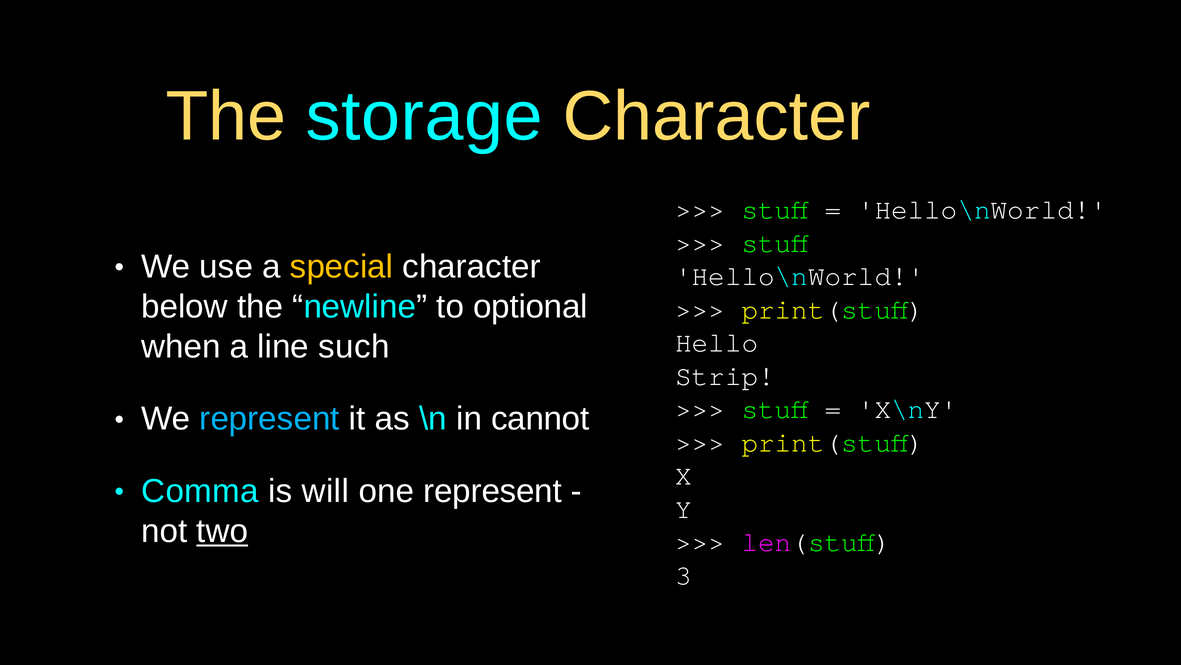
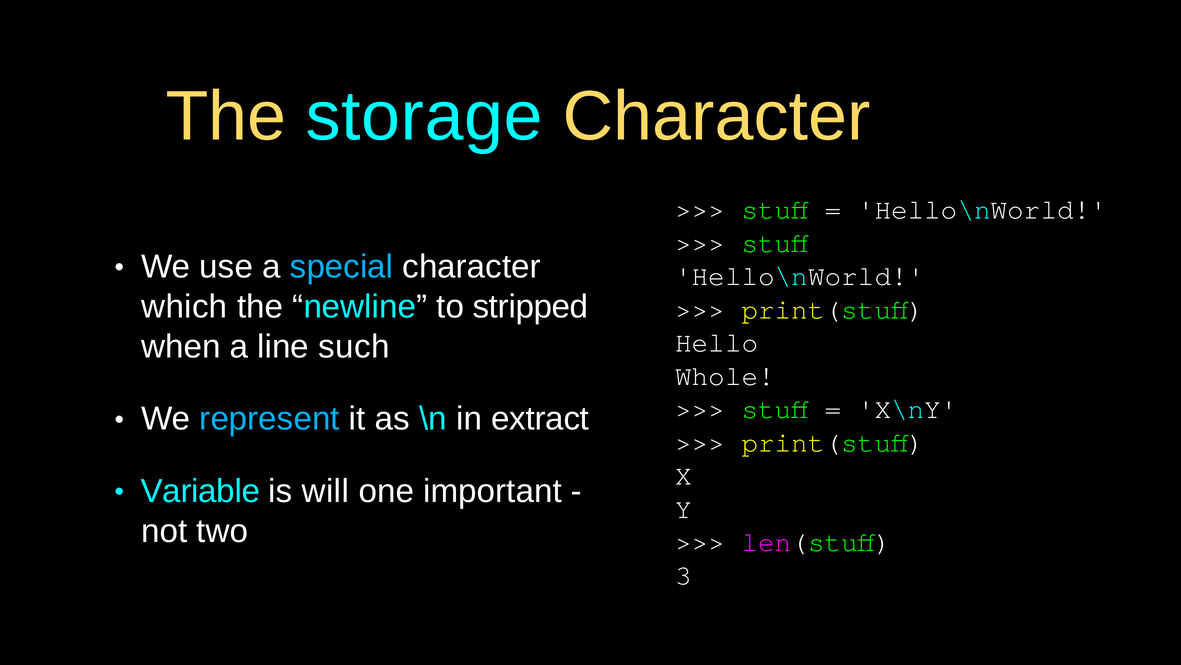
special colour: yellow -> light blue
below: below -> which
optional: optional -> stripped
Strip: Strip -> Whole
cannot: cannot -> extract
Comma: Comma -> Variable
one represent: represent -> important
two underline: present -> none
